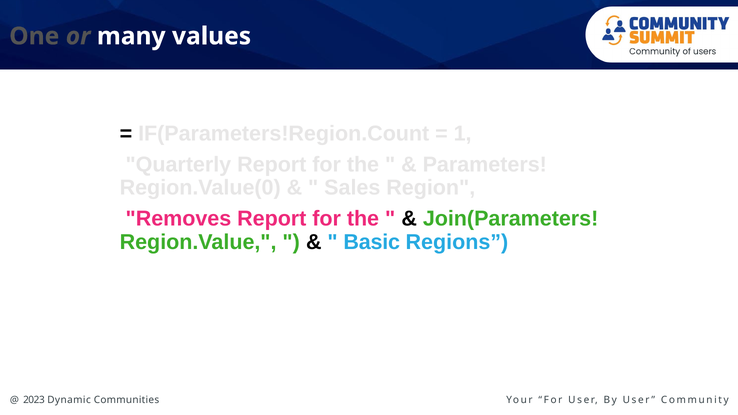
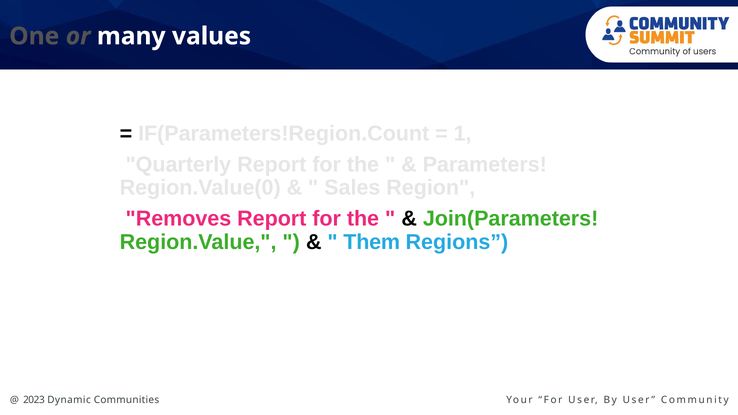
Basic: Basic -> Them
